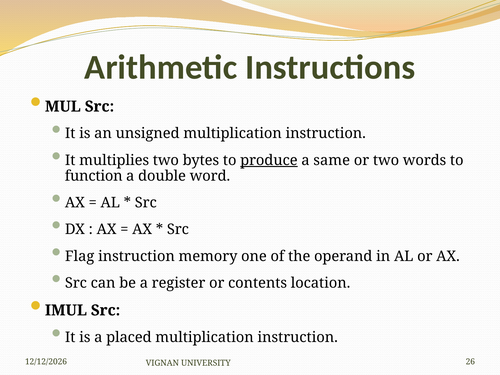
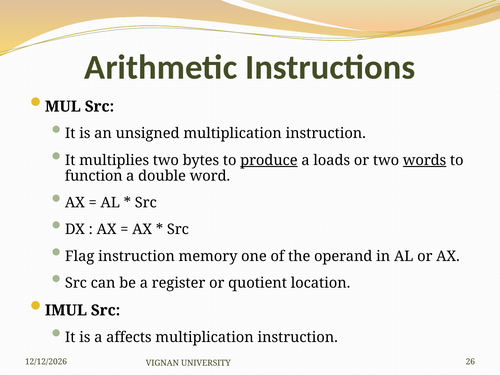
same: same -> loads
words underline: none -> present
contents: contents -> quotient
placed: placed -> affects
